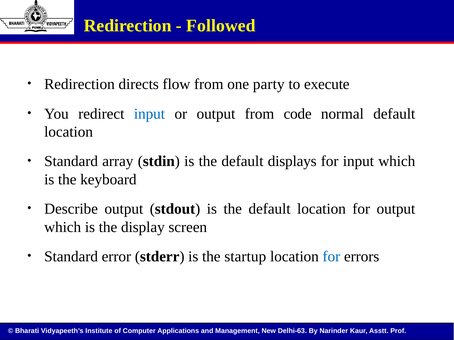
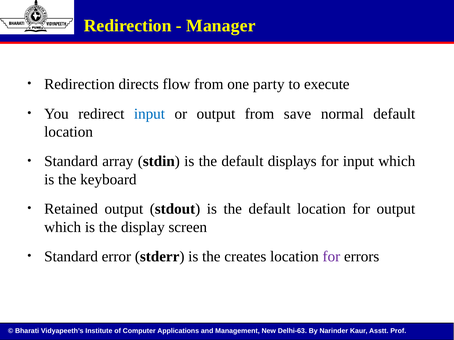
Followed: Followed -> Manager
code: code -> save
Describe: Describe -> Retained
startup: startup -> creates
for at (331, 257) colour: blue -> purple
